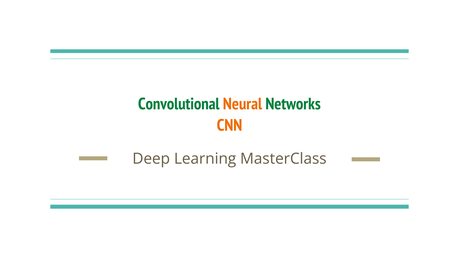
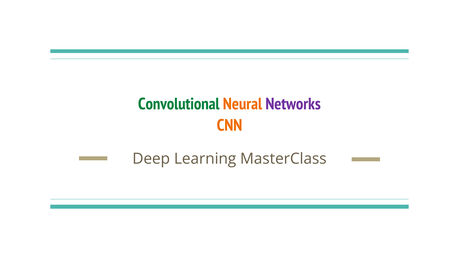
Networks colour: green -> purple
